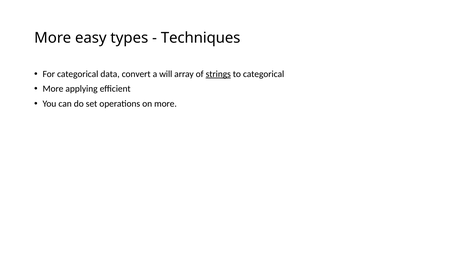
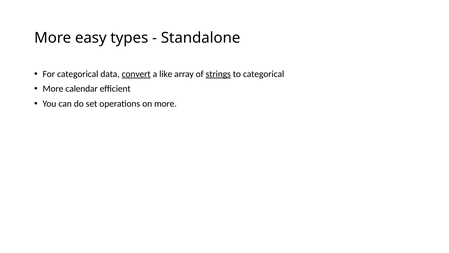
Techniques: Techniques -> Standalone
convert underline: none -> present
will: will -> like
applying: applying -> calendar
